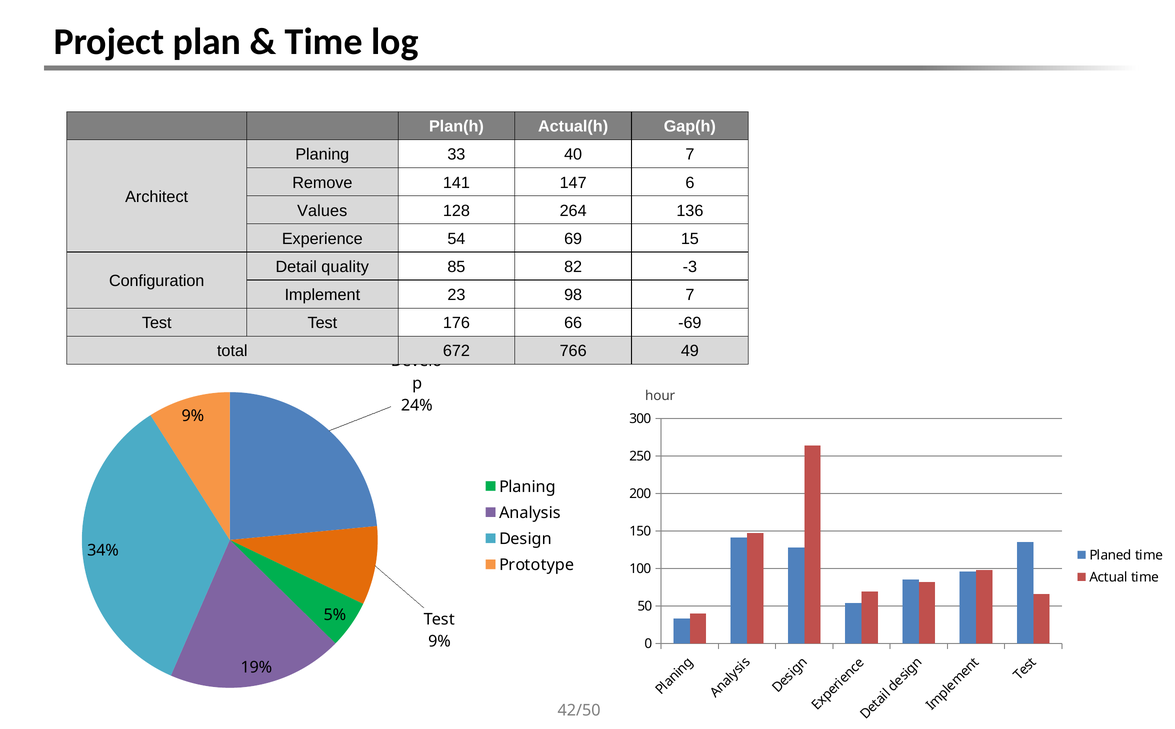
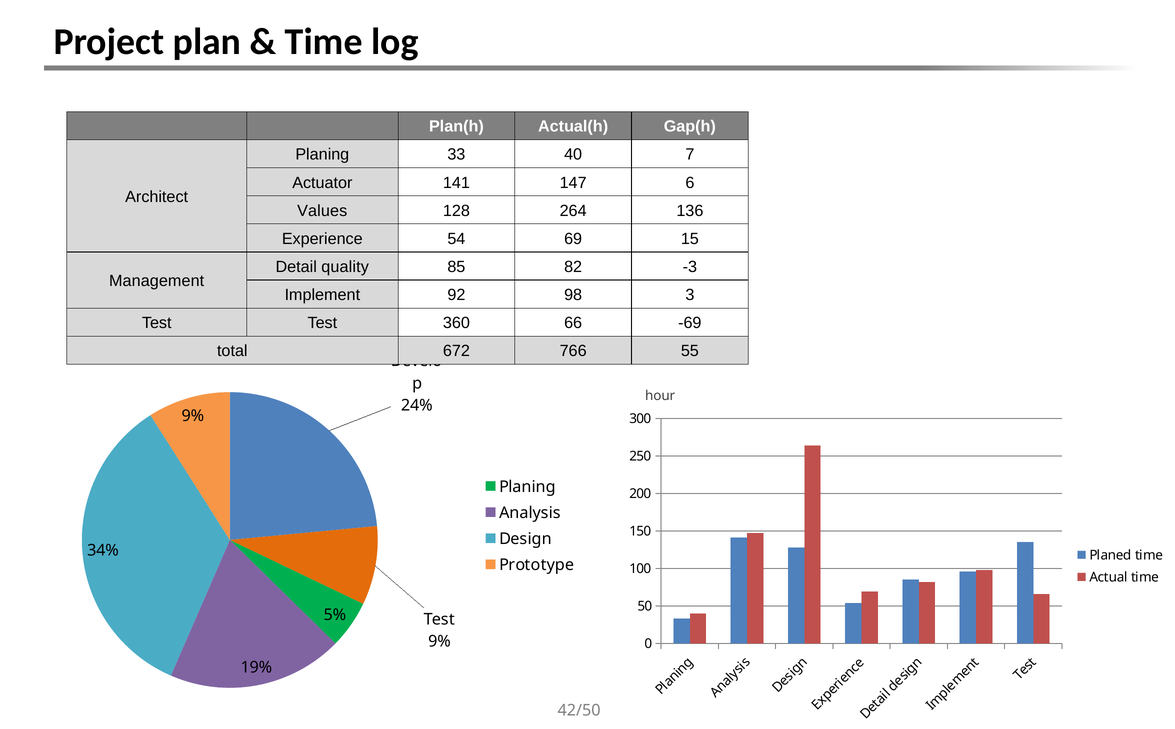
Remove: Remove -> Actuator
Configuration: Configuration -> Management
23: 23 -> 92
98 7: 7 -> 3
176: 176 -> 360
49: 49 -> 55
